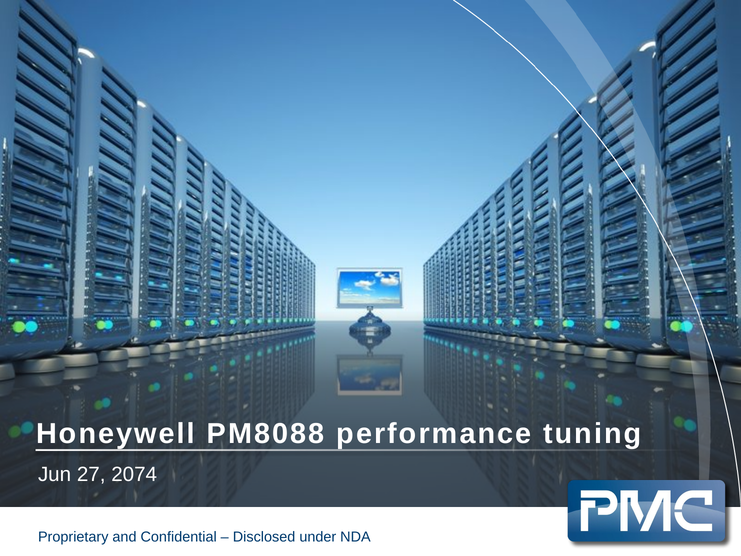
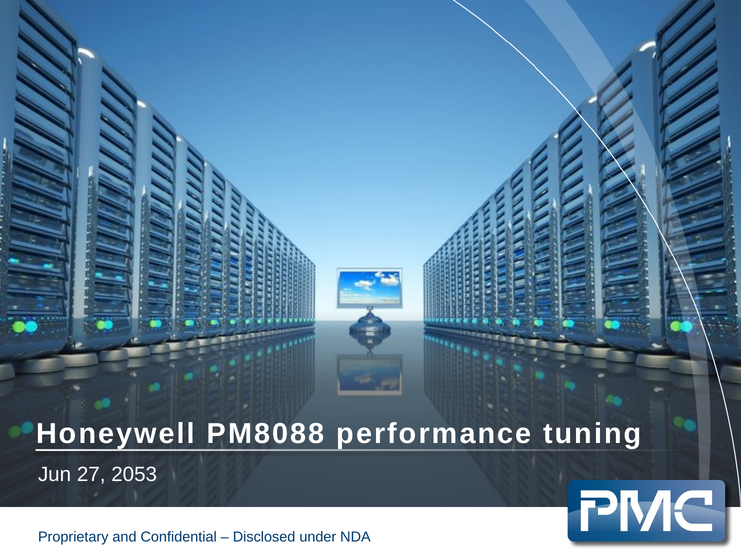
2074: 2074 -> 2053
